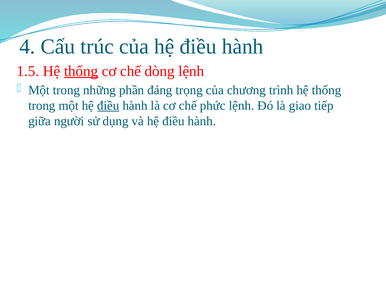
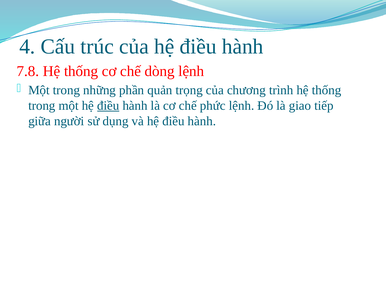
1.5: 1.5 -> 7.8
thống at (81, 71) underline: present -> none
đáng: đáng -> quản
